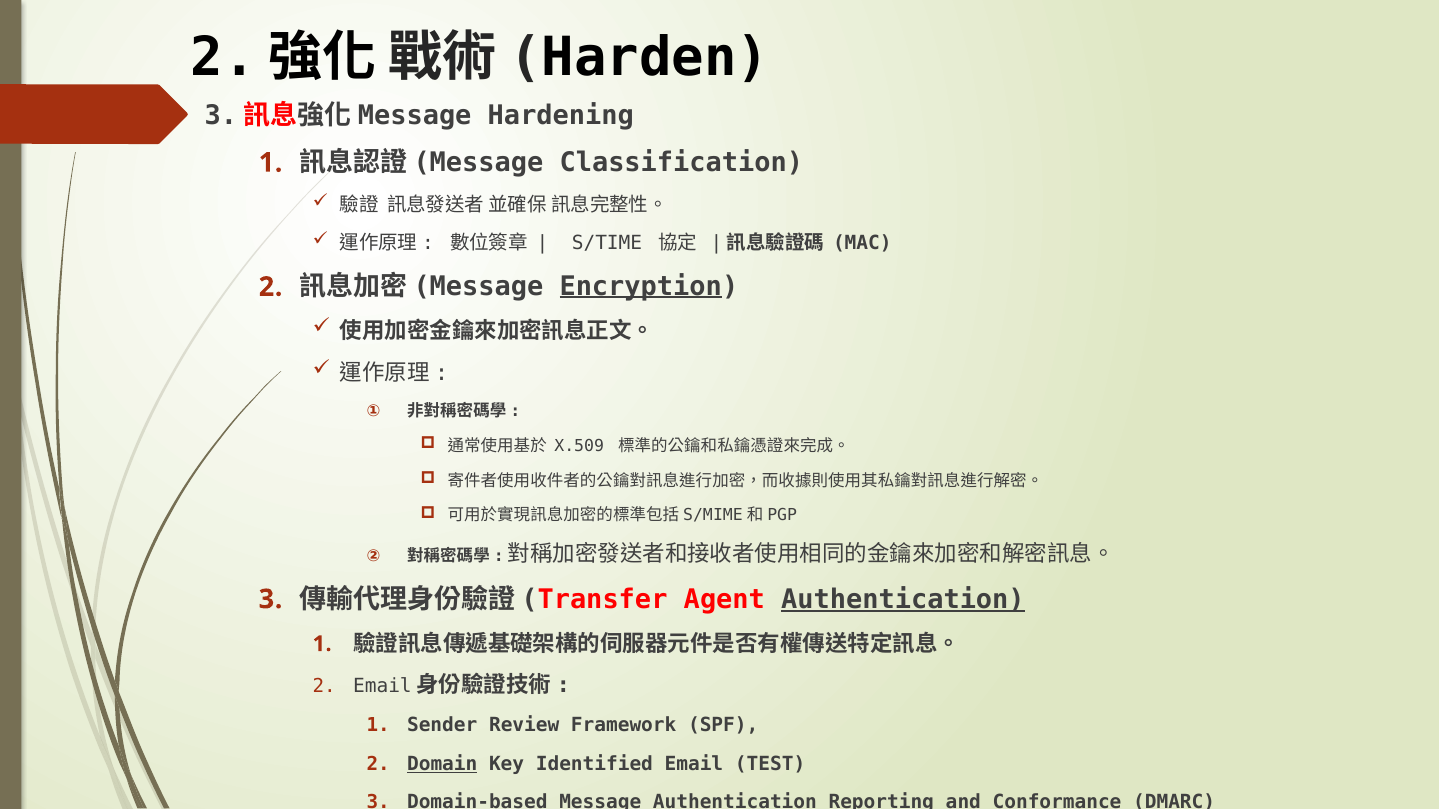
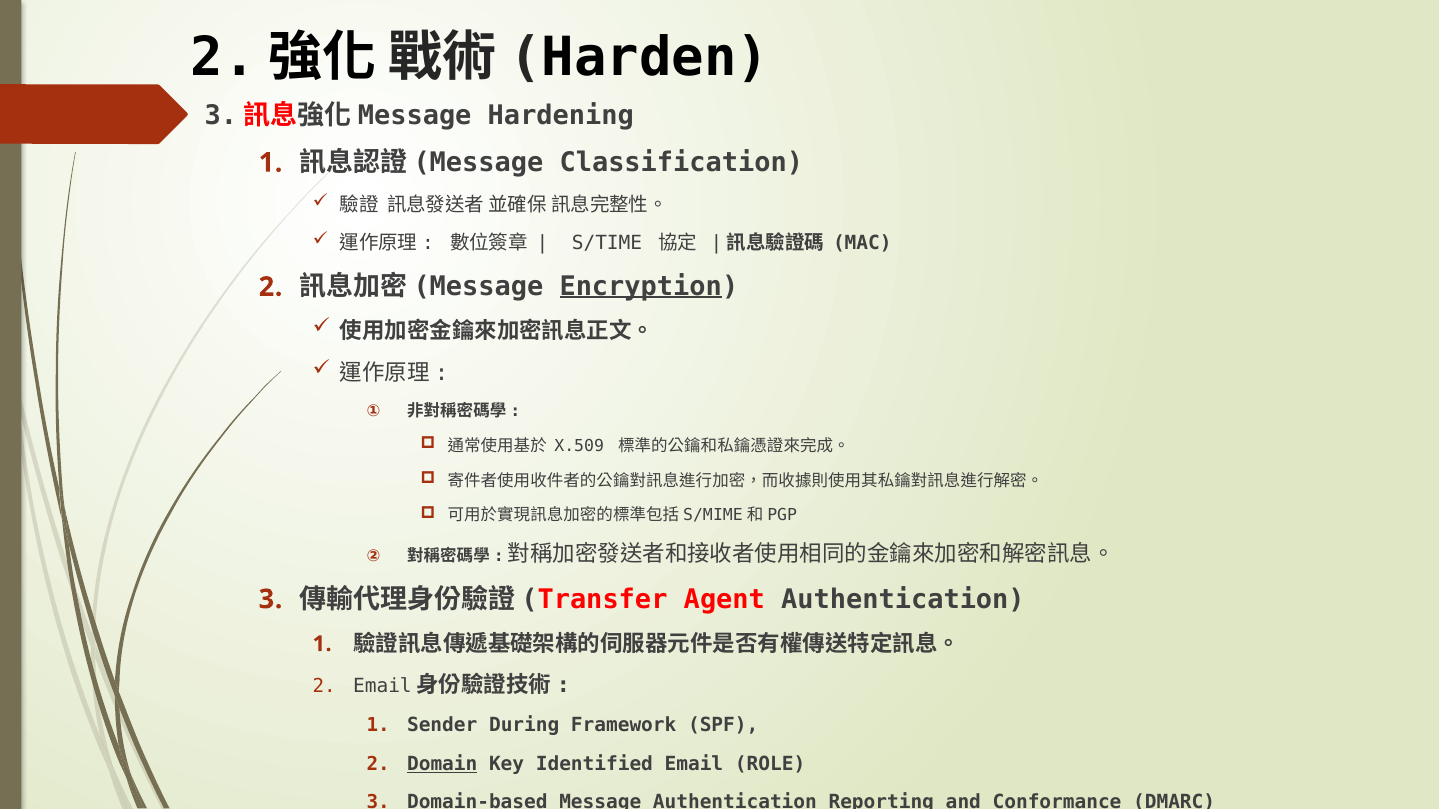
Authentication at (903, 600) underline: present -> none
Review: Review -> During
TEST: TEST -> ROLE
